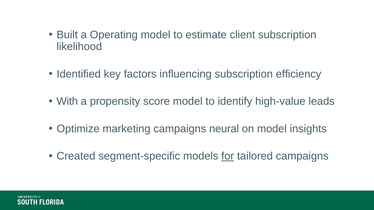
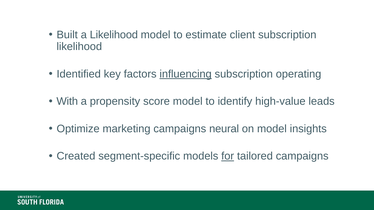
a Operating: Operating -> Likelihood
influencing underline: none -> present
efficiency: efficiency -> operating
